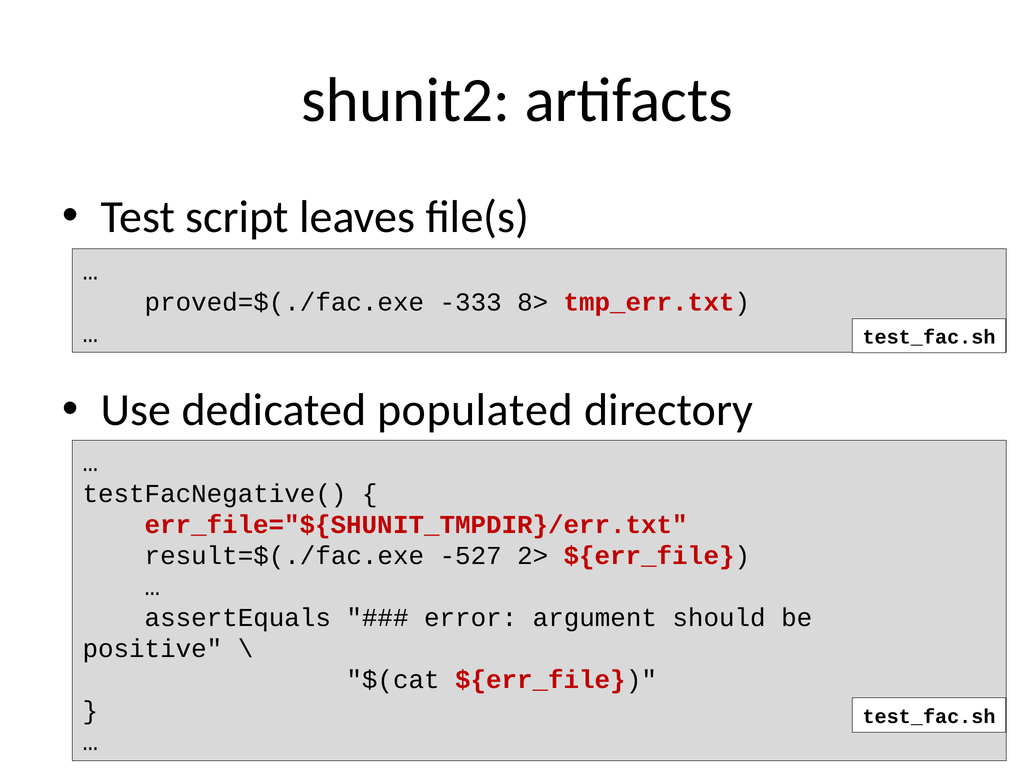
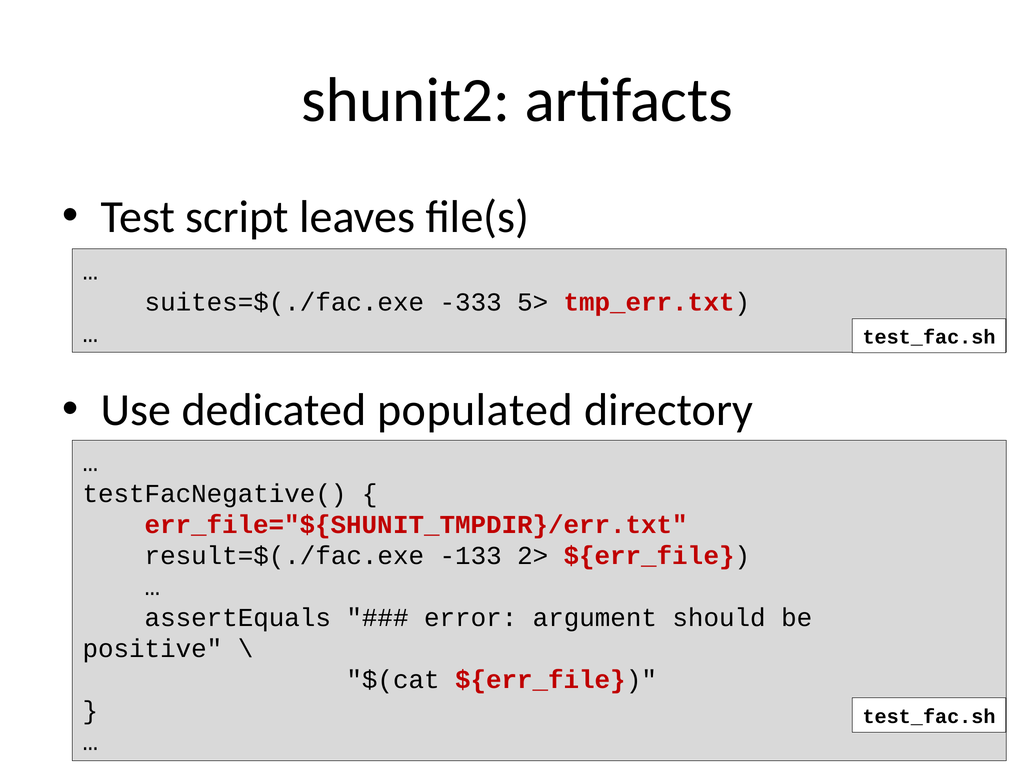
proved=$(./fac.exe: proved=$(./fac.exe -> suites=$(./fac.exe
8>: 8> -> 5>
-527: -527 -> -133
